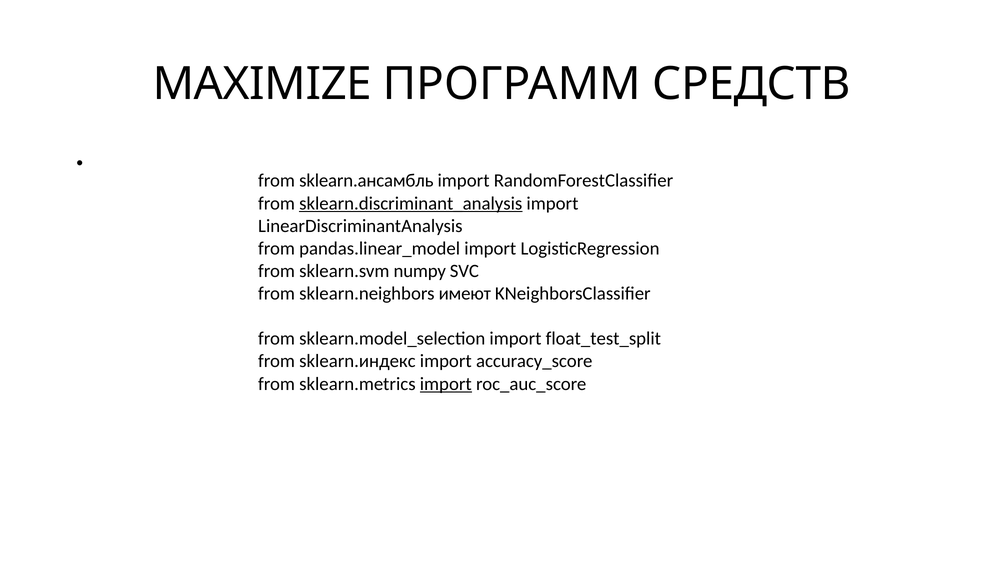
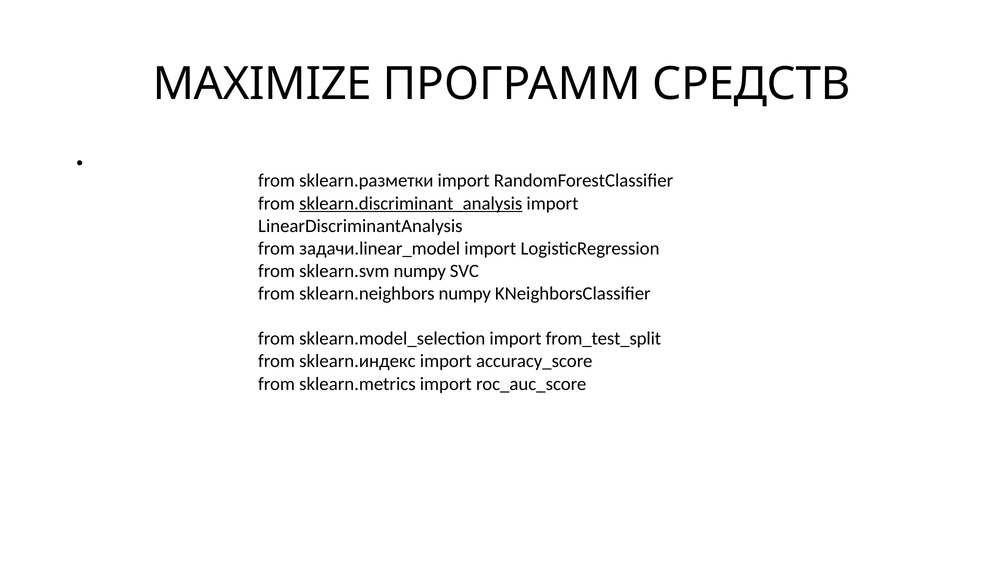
sklearn.ансамбль: sklearn.ансамбль -> sklearn.разметки
pandas.linear_model: pandas.linear_model -> задачи.linear_model
sklearn.neighbors имеют: имеют -> numpy
float_test_split: float_test_split -> from_test_split
import at (446, 384) underline: present -> none
